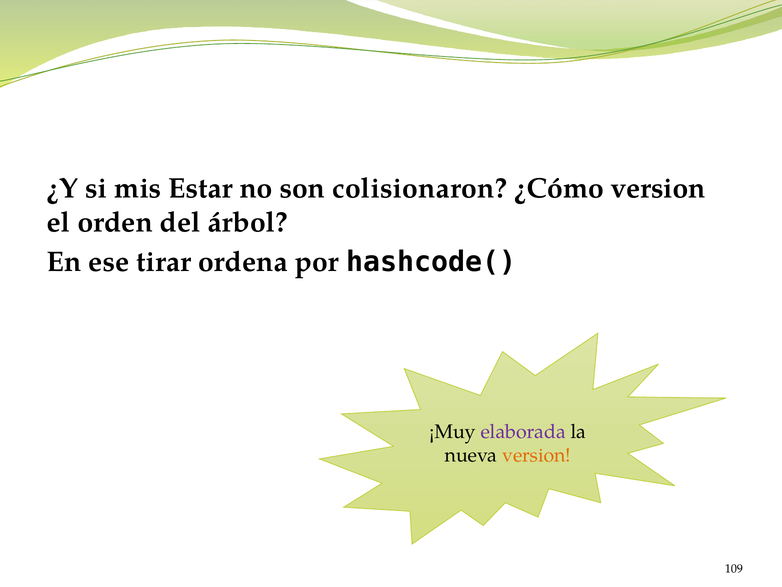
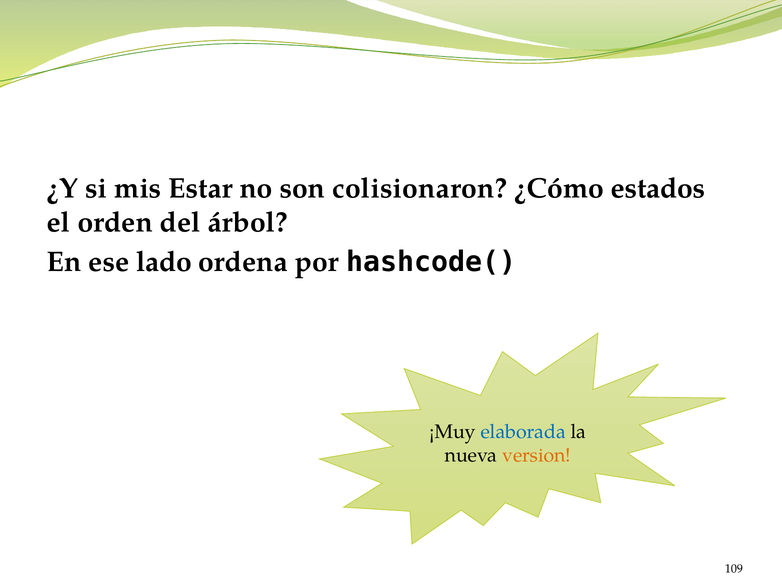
¿Cómo version: version -> estados
tirar: tirar -> lado
elaborada colour: purple -> blue
